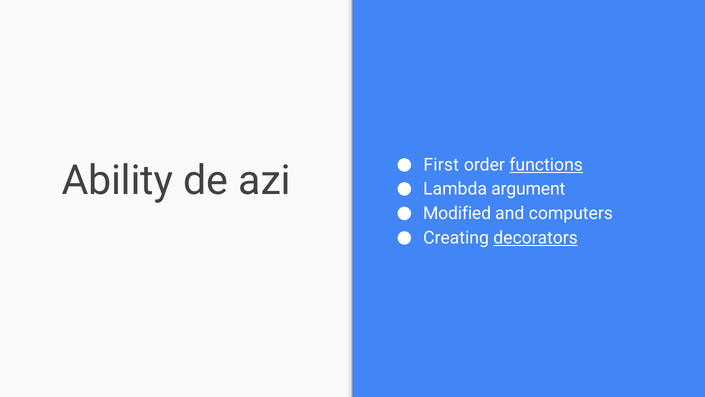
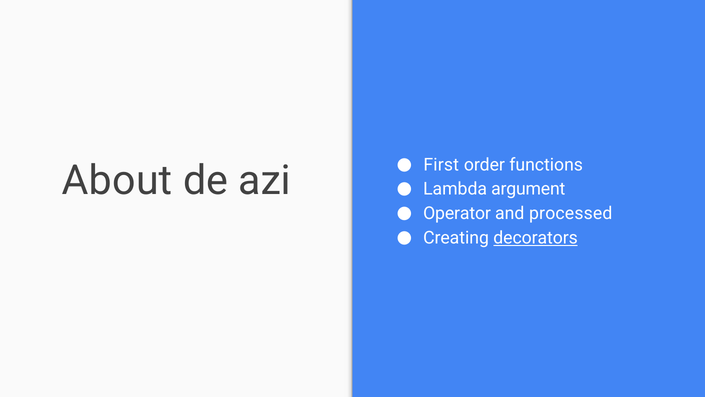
Ability: Ability -> About
functions underline: present -> none
Modified: Modified -> Operator
computers: computers -> processed
